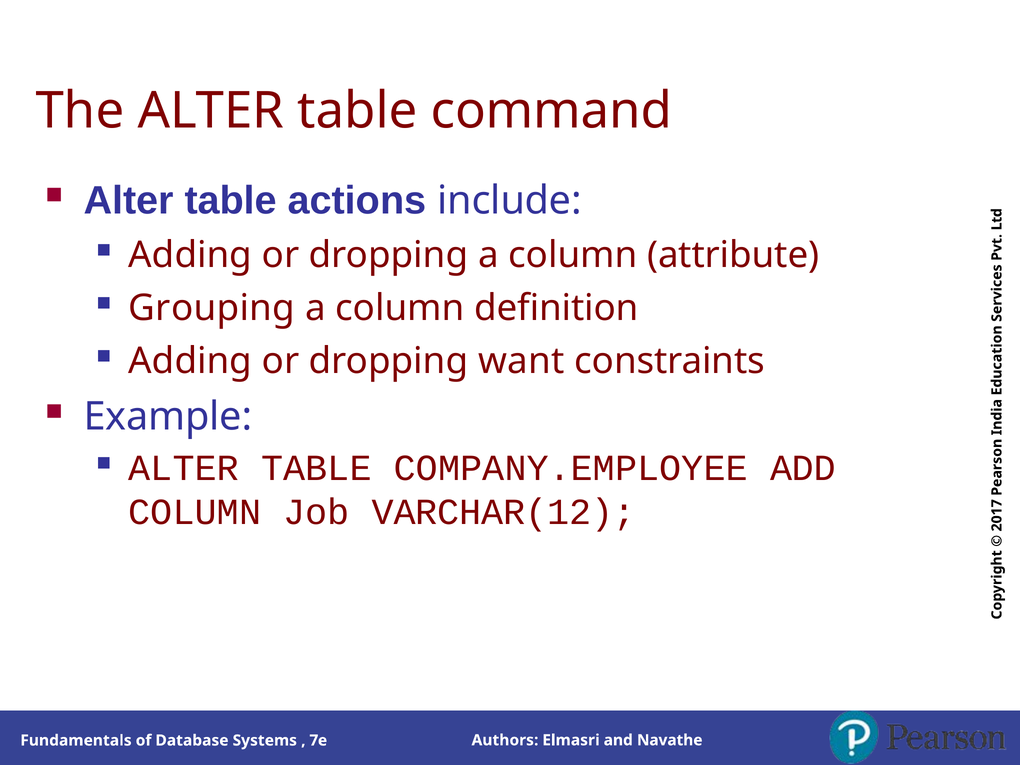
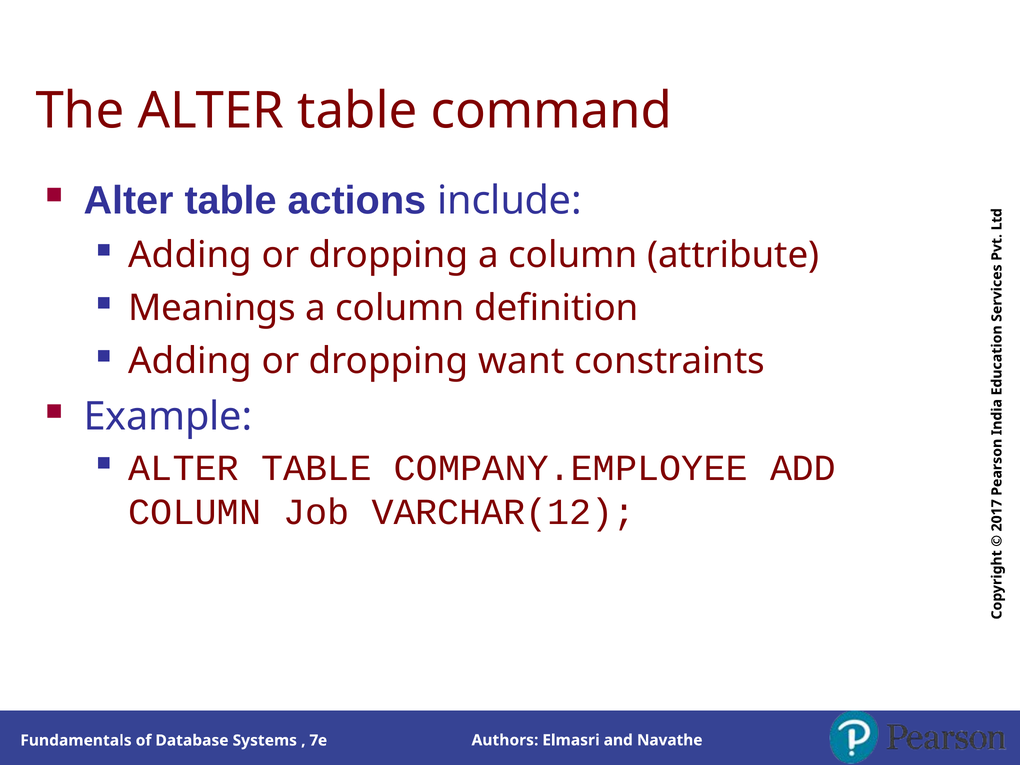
Grouping: Grouping -> Meanings
